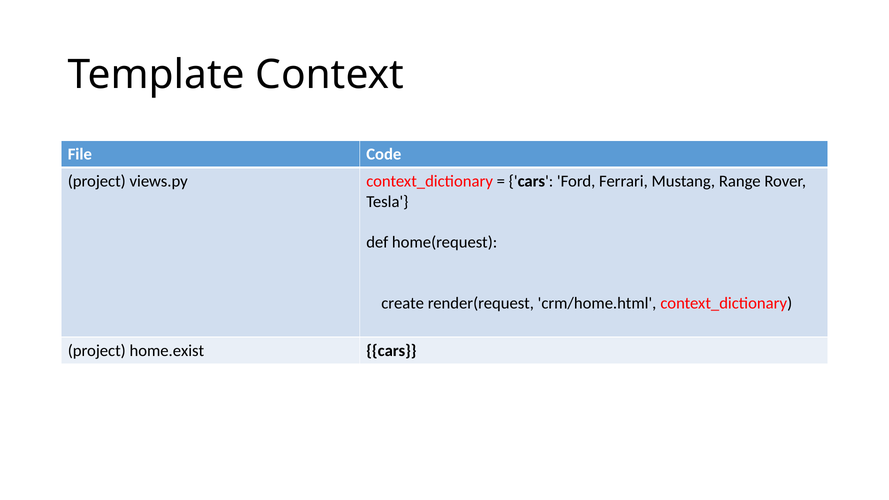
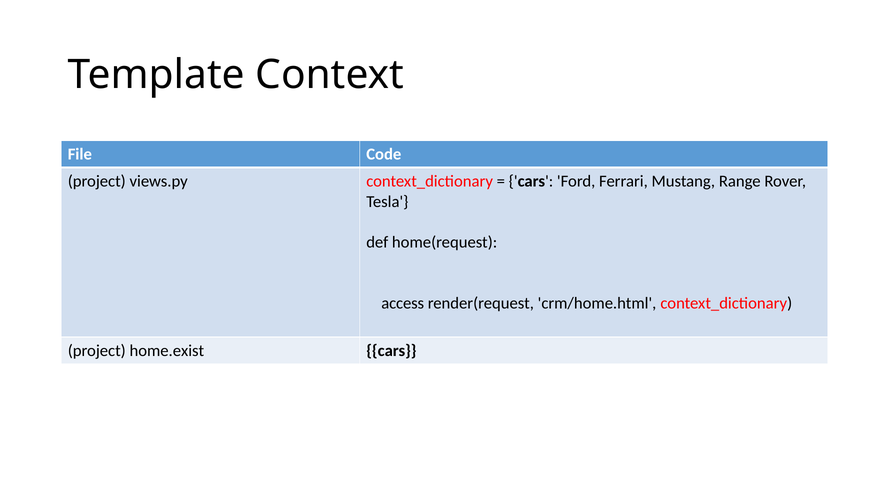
create: create -> access
